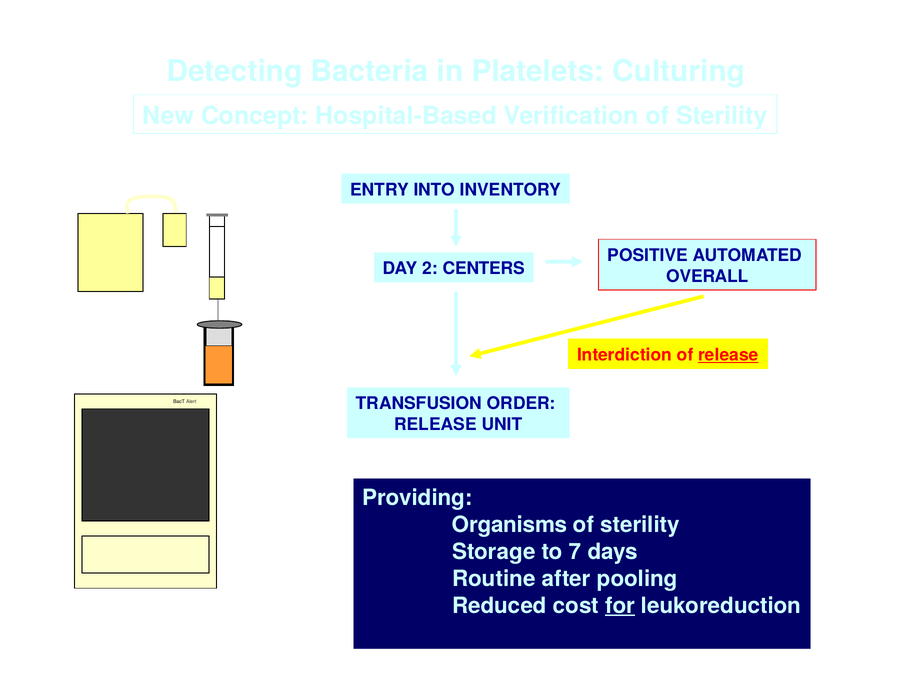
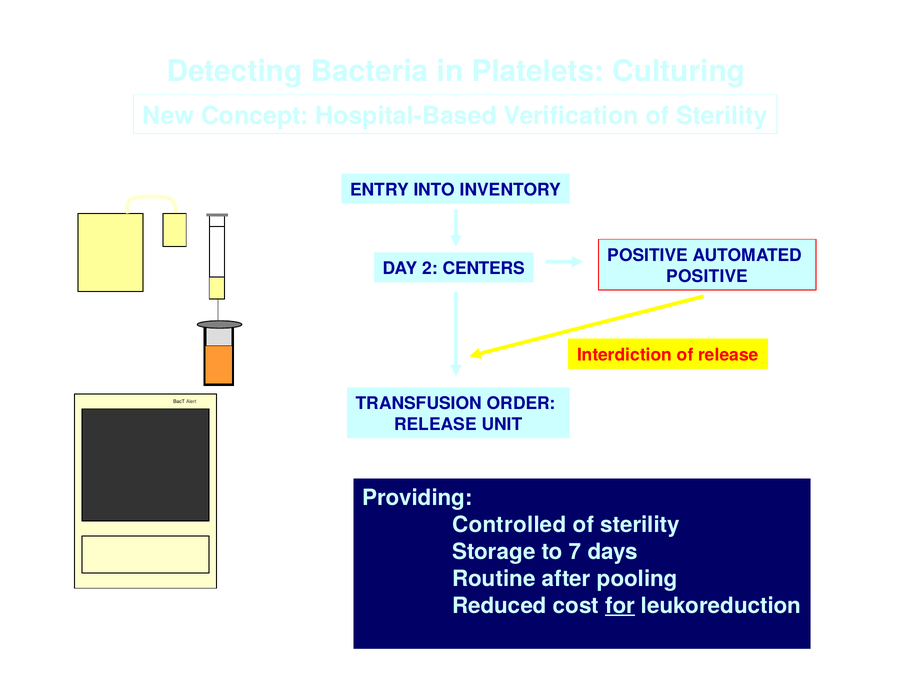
OVERALL at (707, 276): OVERALL -> POSITIVE
release at (728, 355) underline: present -> none
Organisms: Organisms -> Controlled
